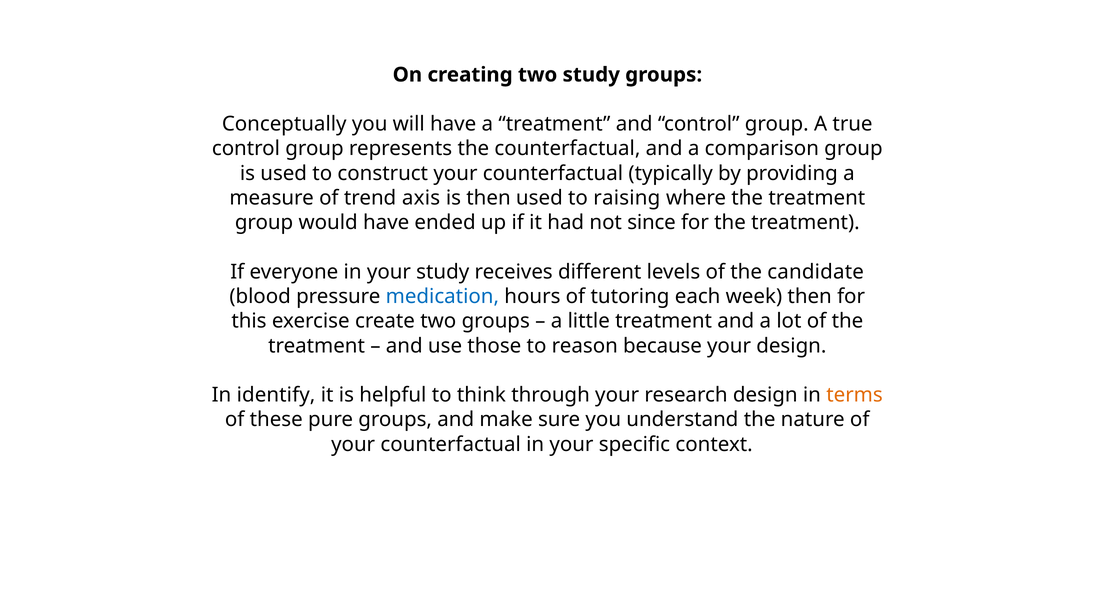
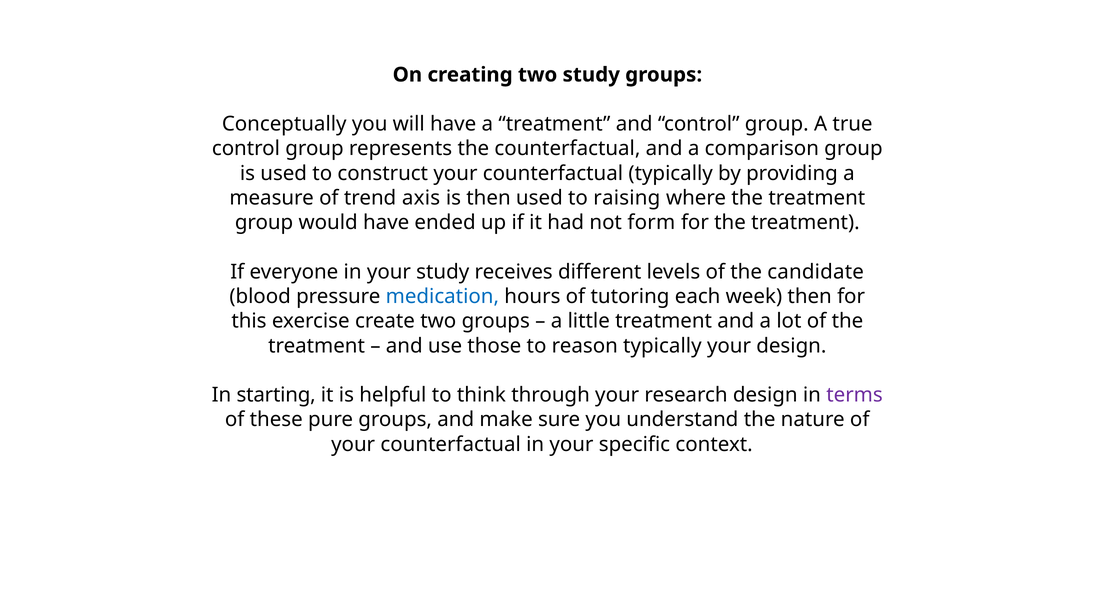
since: since -> form
reason because: because -> typically
identify: identify -> starting
terms colour: orange -> purple
